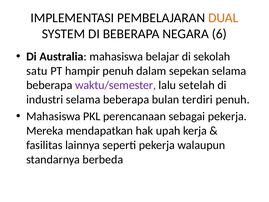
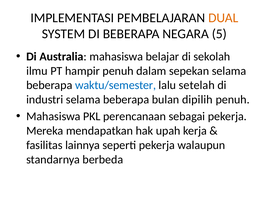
6: 6 -> 5
satu: satu -> ilmu
waktu/semester colour: purple -> blue
terdiri: terdiri -> dipilih
